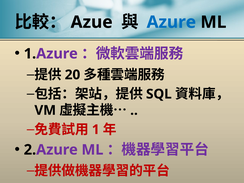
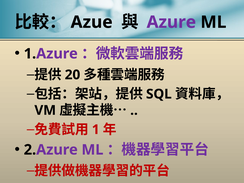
Azure colour: blue -> purple
